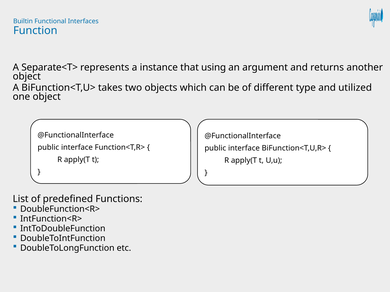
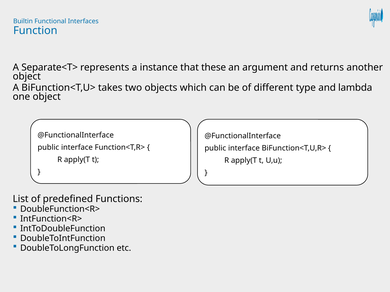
using: using -> these
utilized: utilized -> lambda
